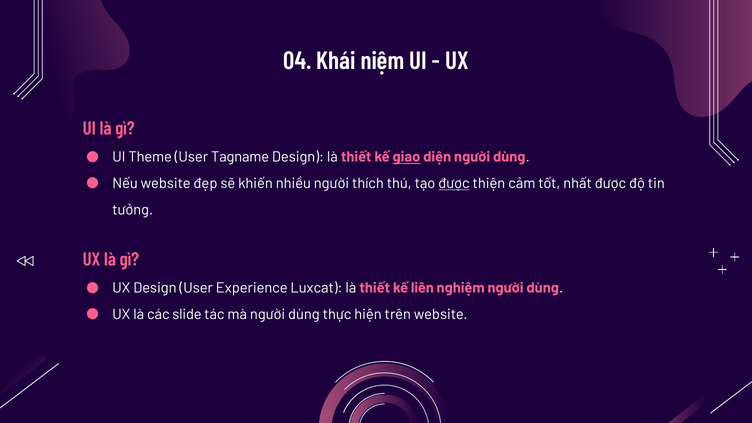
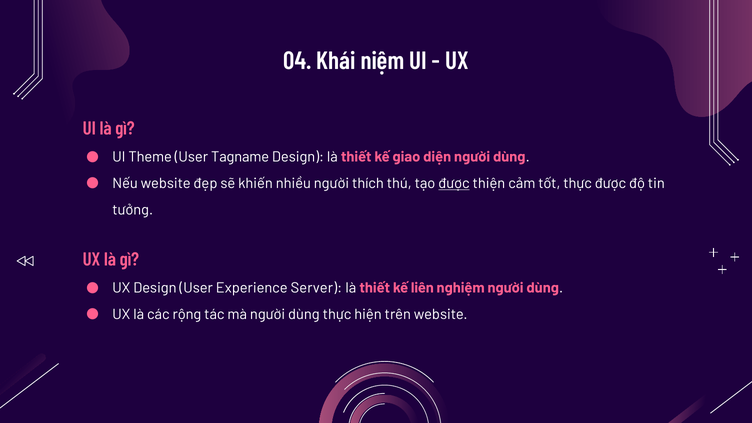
giao underline: present -> none
tốt nhất: nhất -> thực
Luxcat: Luxcat -> Server
slide: slide -> rộng
